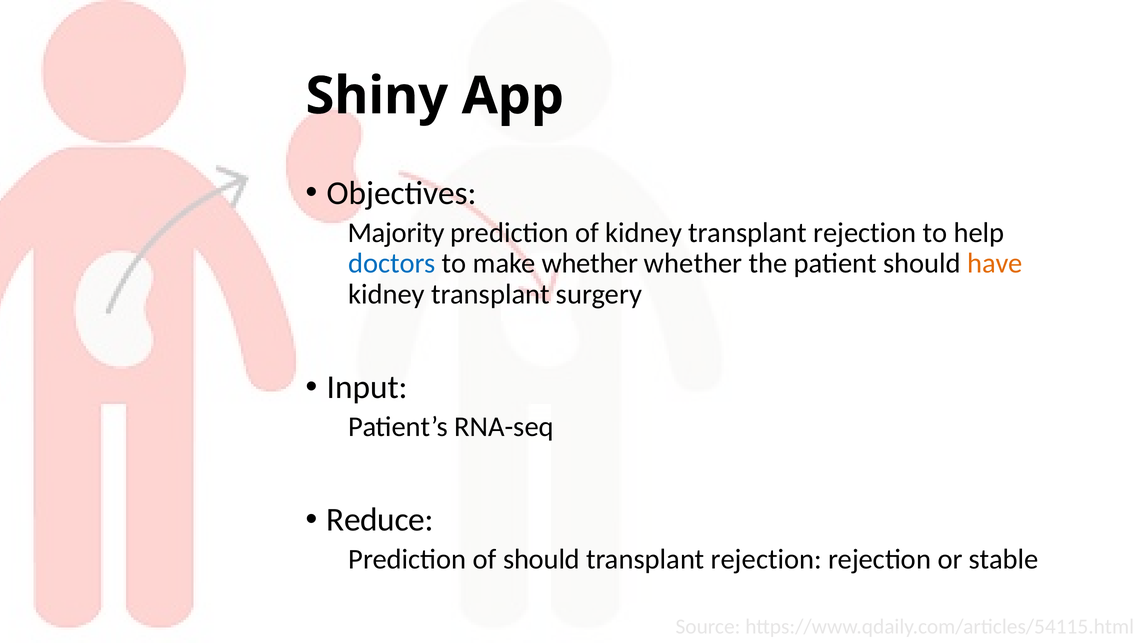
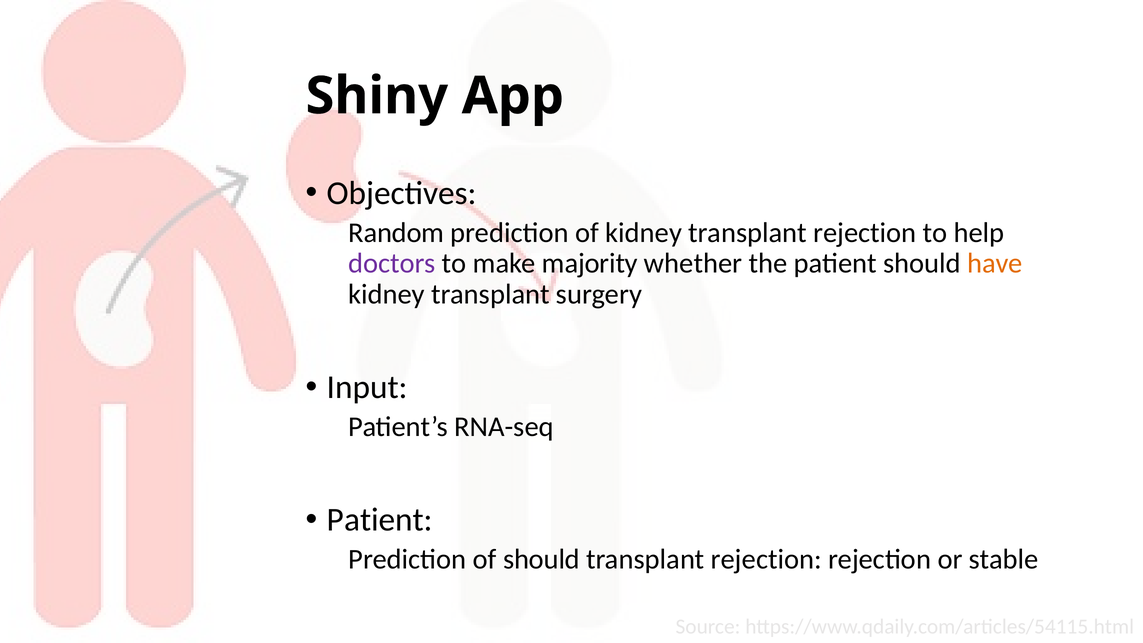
Majority: Majority -> Random
doctors colour: blue -> purple
make whether: whether -> majority
Reduce at (380, 520): Reduce -> Patient
